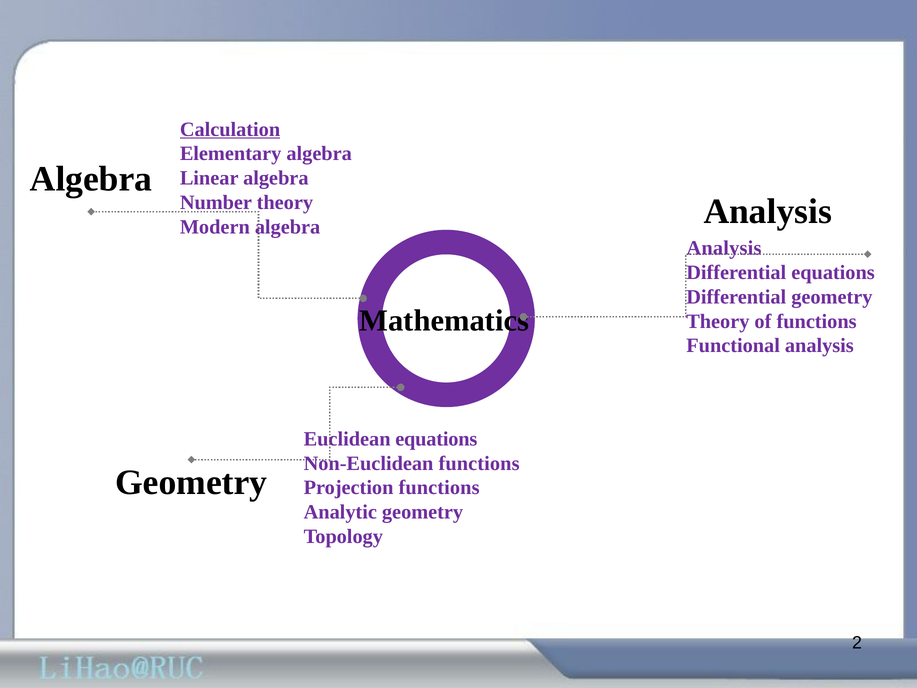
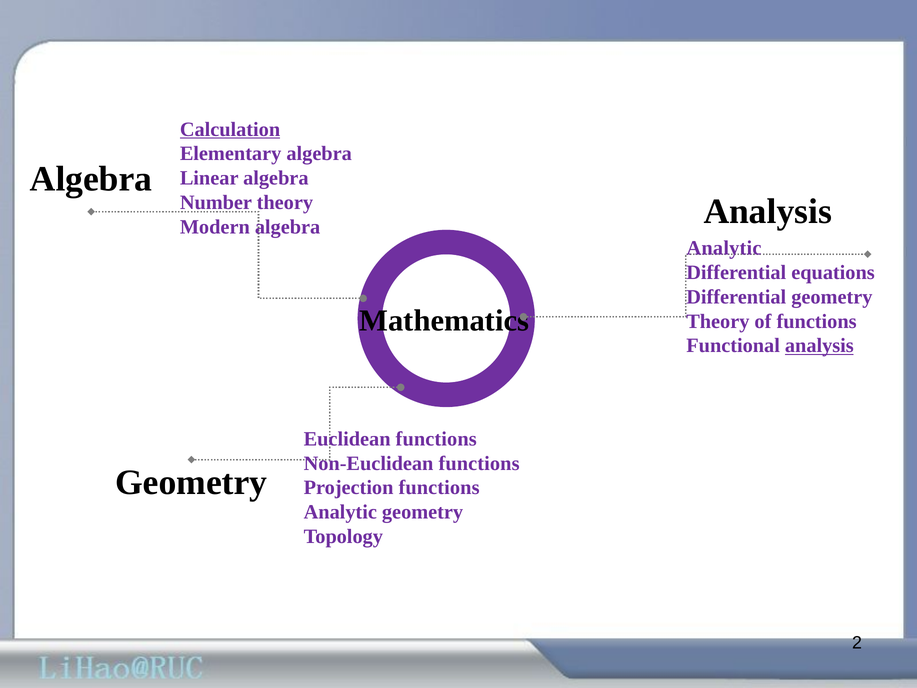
Analysis at (724, 248): Analysis -> Analytic
analysis at (819, 346) underline: none -> present
Euclidean equations: equations -> functions
